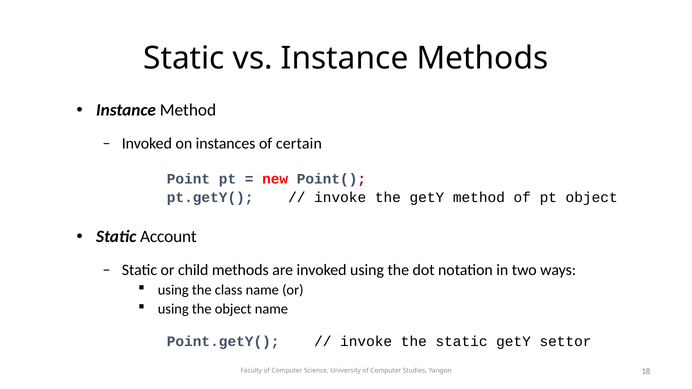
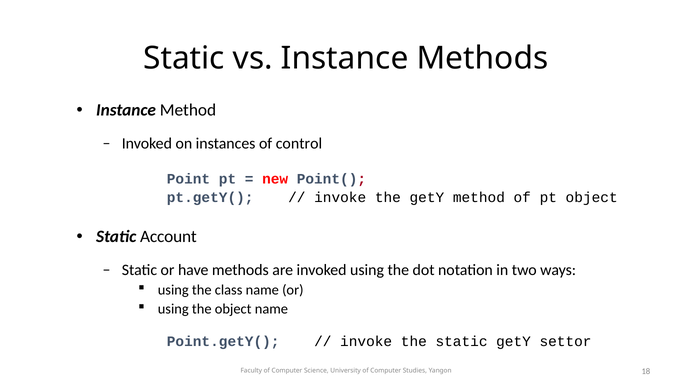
certain: certain -> control
child: child -> have
